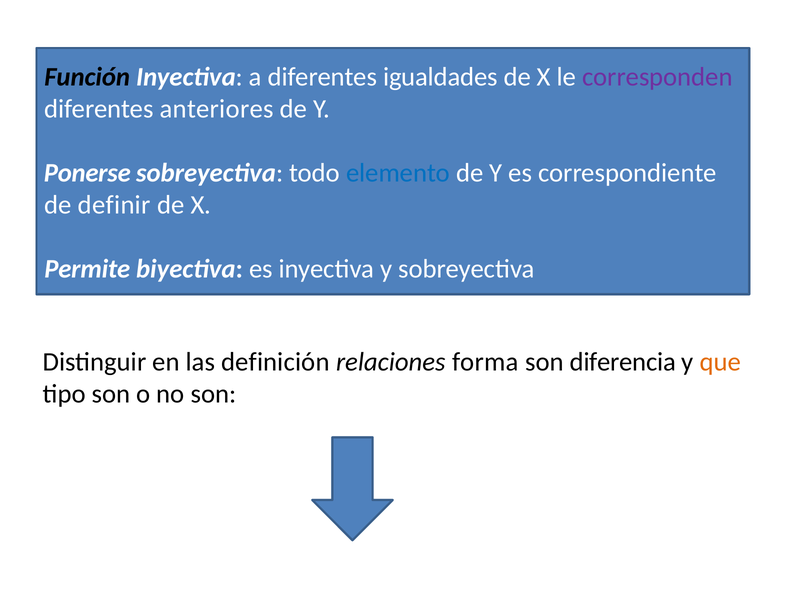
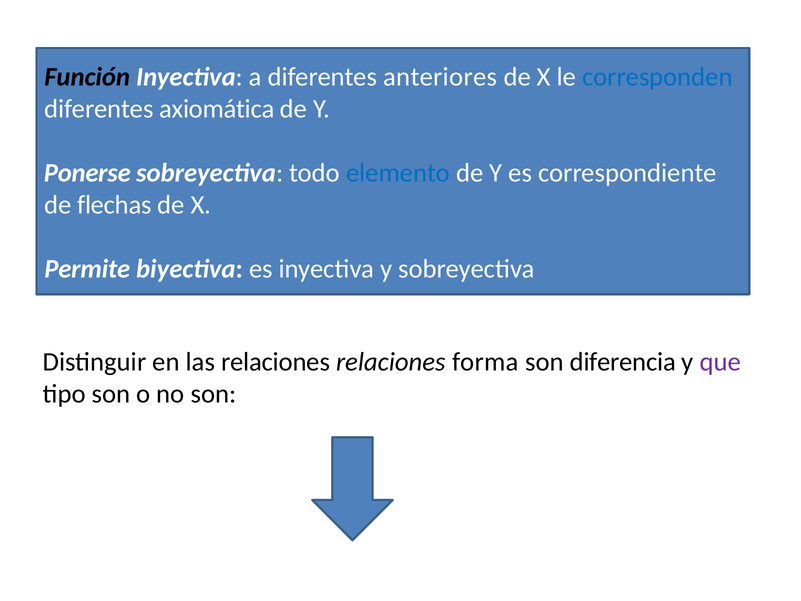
igualdades: igualdades -> anteriores
corresponden colour: purple -> blue
anteriores: anteriores -> axiomática
definir: definir -> flechas
las definición: definición -> relaciones
que colour: orange -> purple
